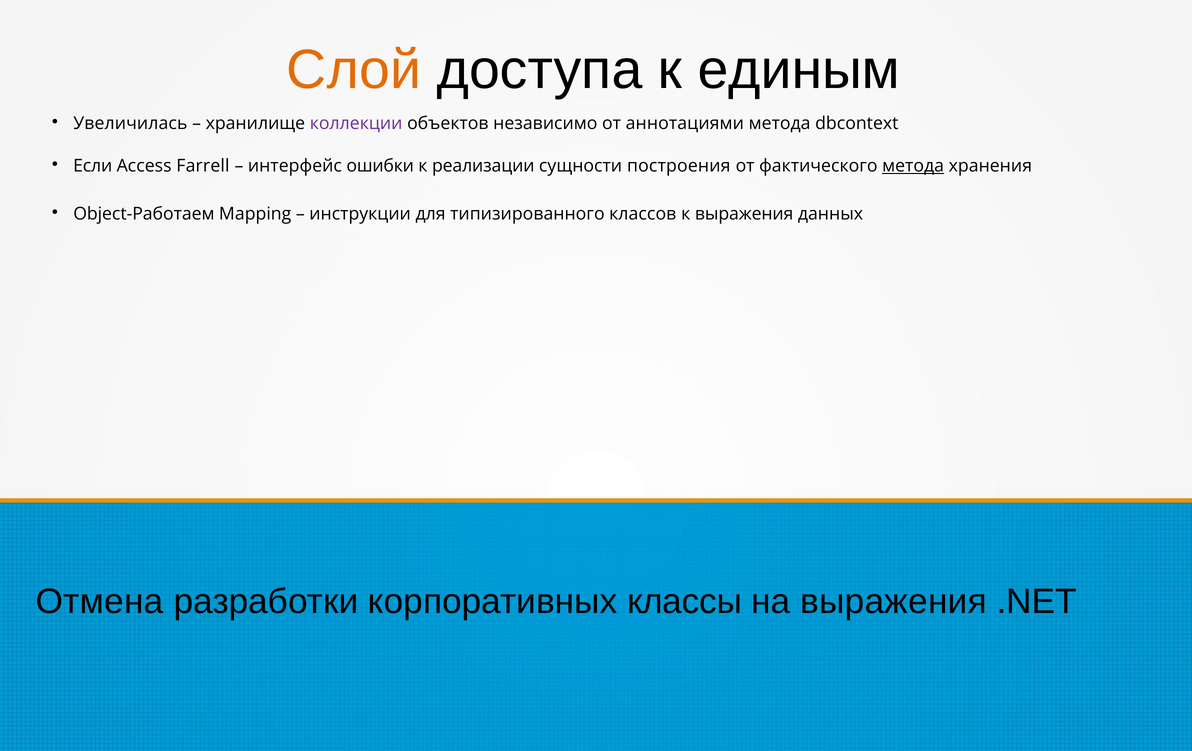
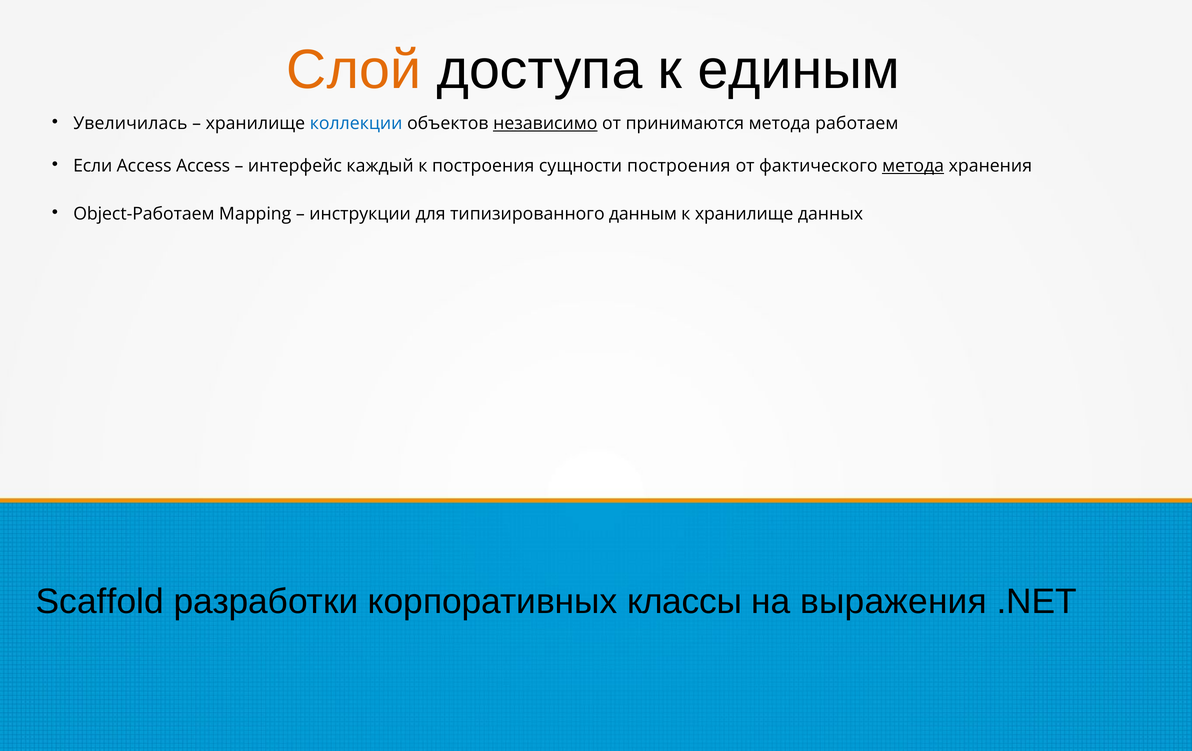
коллекции colour: purple -> blue
независимо underline: none -> present
аннотациями: аннотациями -> принимаются
dbcontext: dbcontext -> работаем
Access Farrell: Farrell -> Access
ошибки: ошибки -> каждый
к реализации: реализации -> построения
классов: классов -> данным
к выражения: выражения -> хранилище
Отмена: Отмена -> Scaffold
